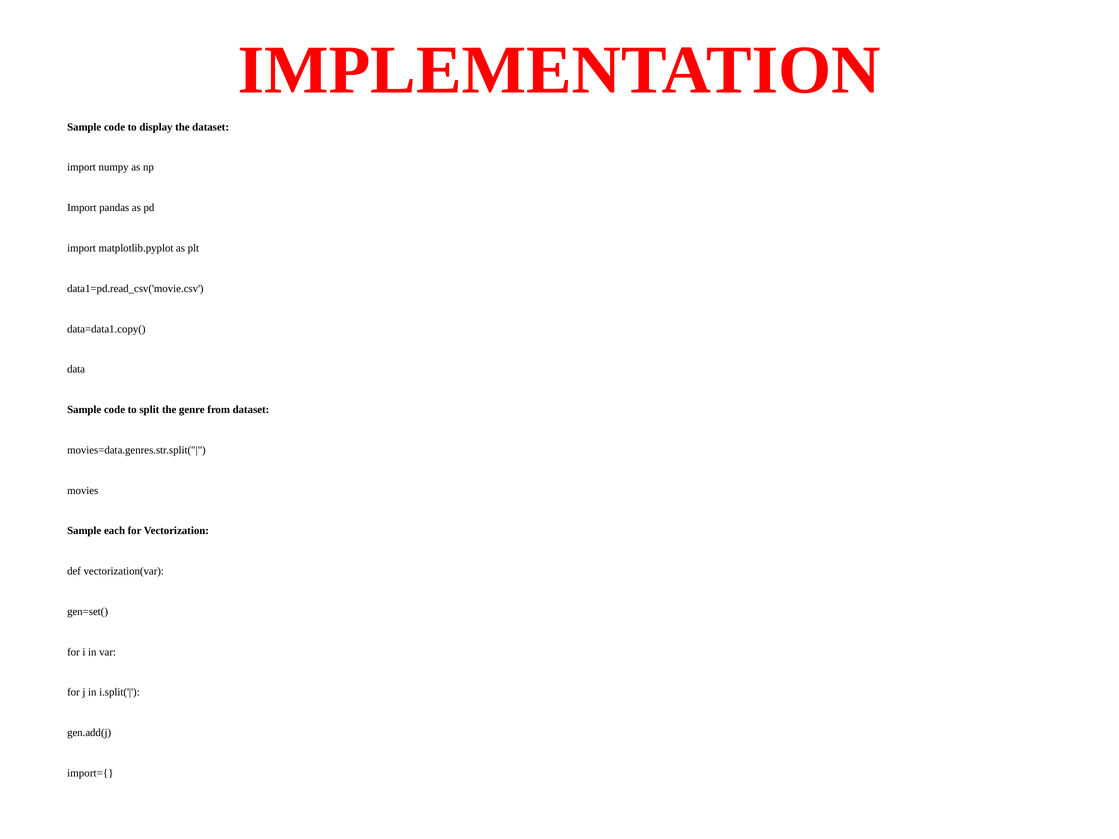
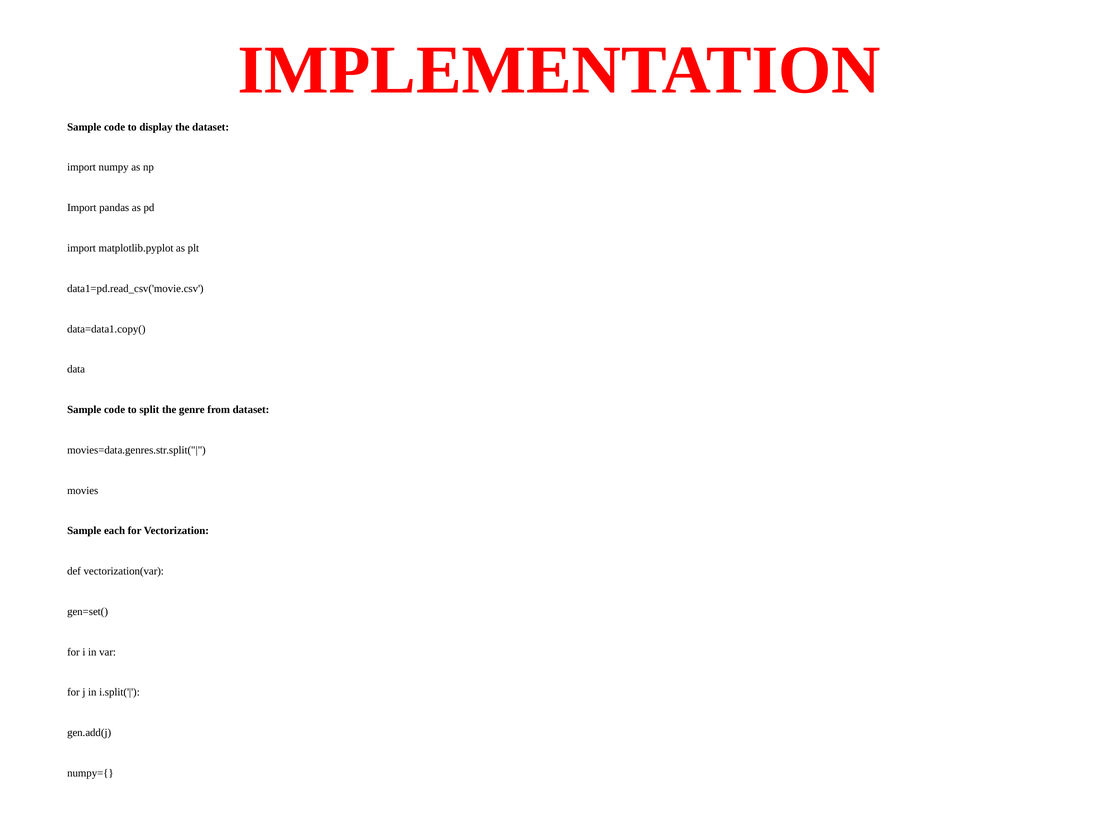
import={: import={ -> numpy={
